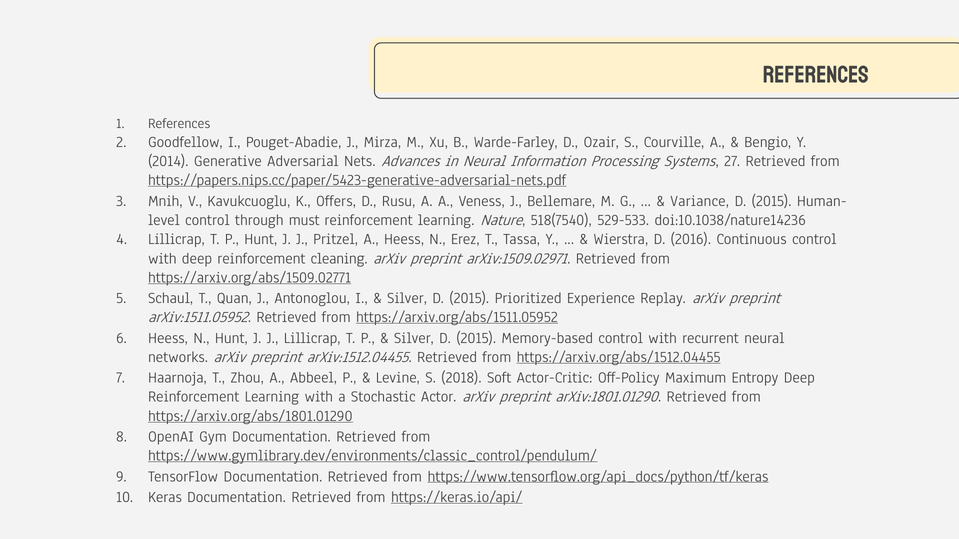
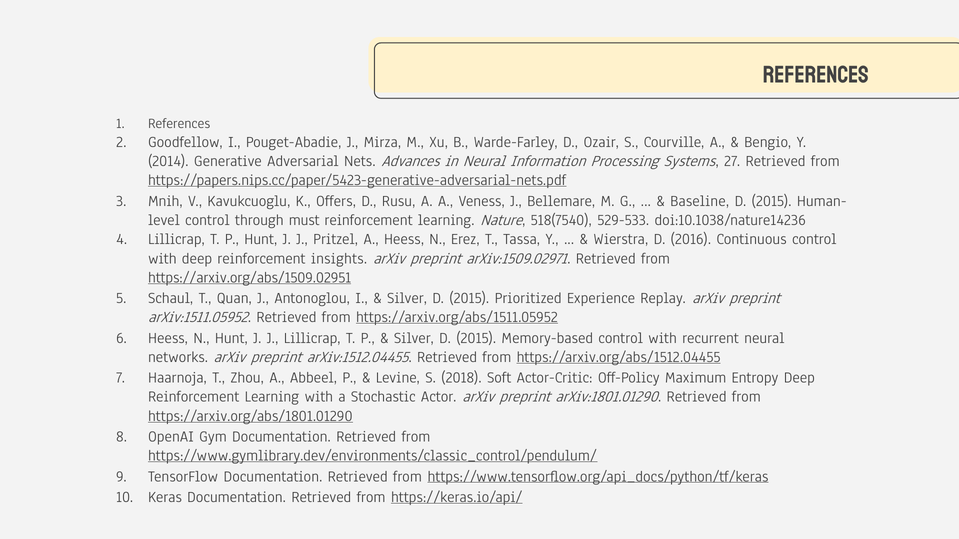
Variance: Variance -> Baseline
cleaning: cleaning -> insights
https://arxiv.org/abs/1509.02771: https://arxiv.org/abs/1509.02771 -> https://arxiv.org/abs/1509.02951
